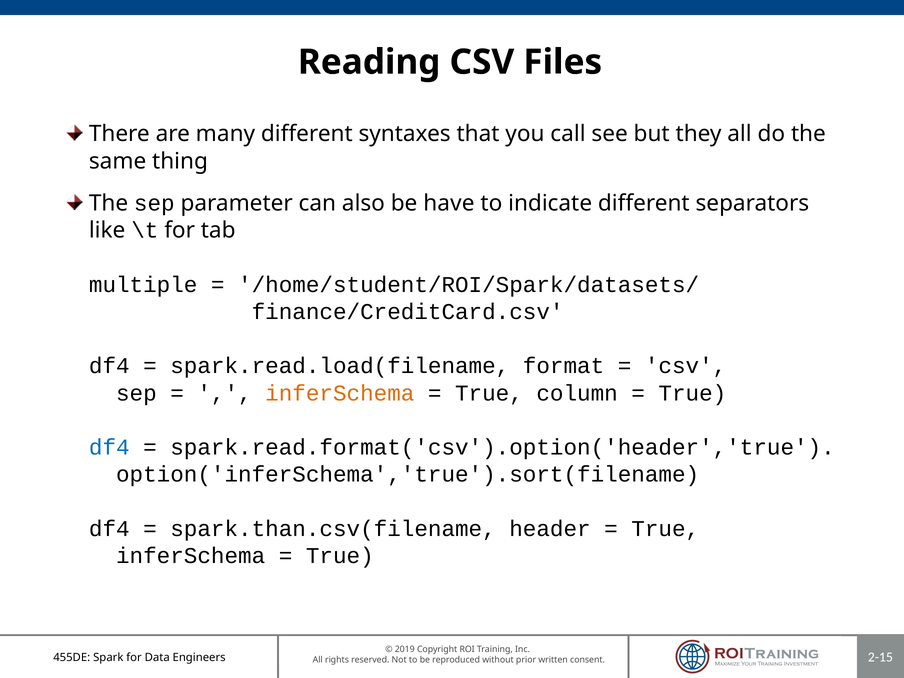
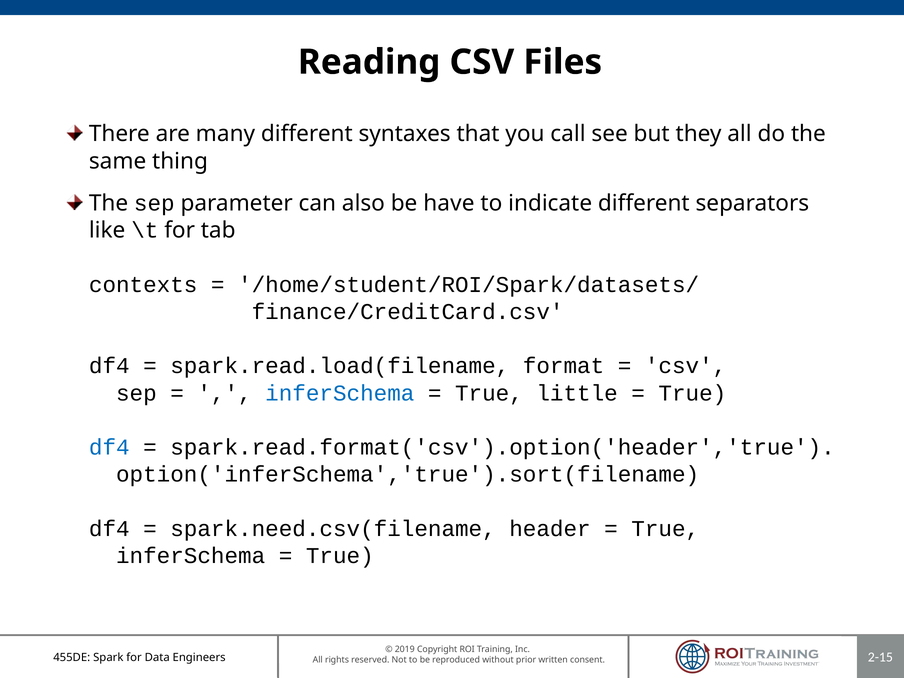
multiple: multiple -> contexts
inferSchema at (340, 393) colour: orange -> blue
column: column -> little
spark.than.csv(filename: spark.than.csv(filename -> spark.need.csv(filename
